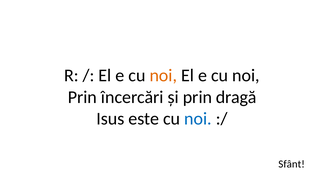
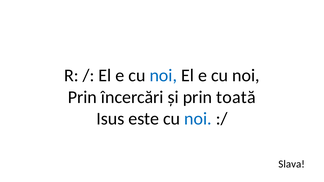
noi at (163, 76) colour: orange -> blue
dragă: dragă -> toată
Sfânt: Sfânt -> Slava
